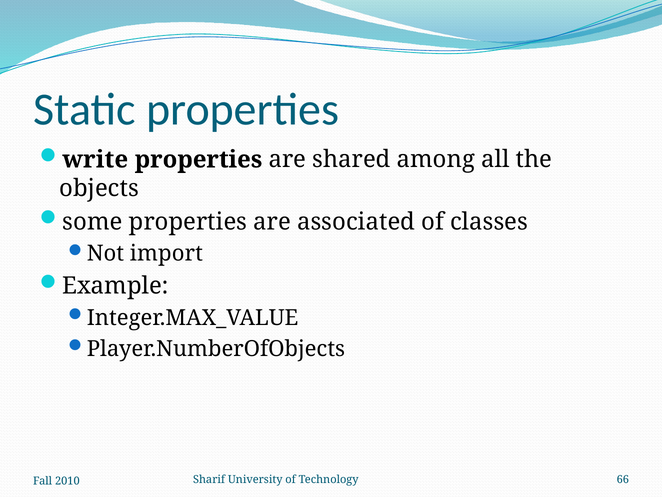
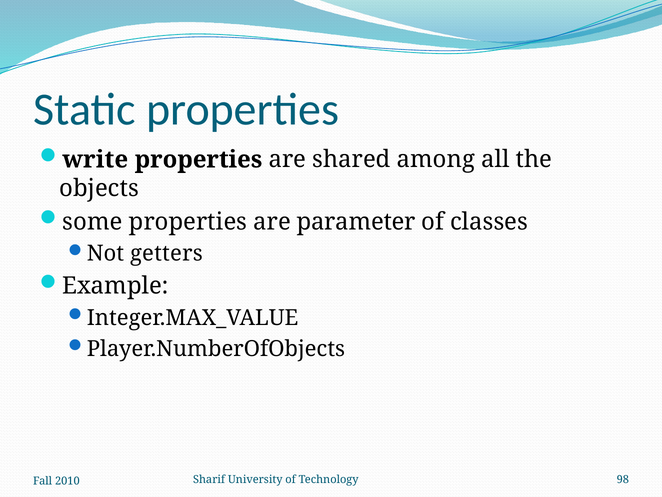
associated: associated -> parameter
import: import -> getters
66: 66 -> 98
